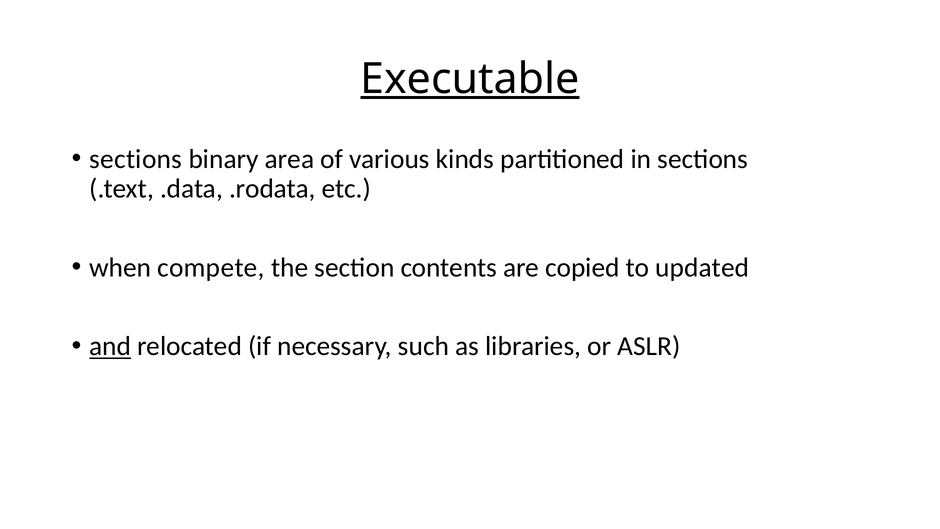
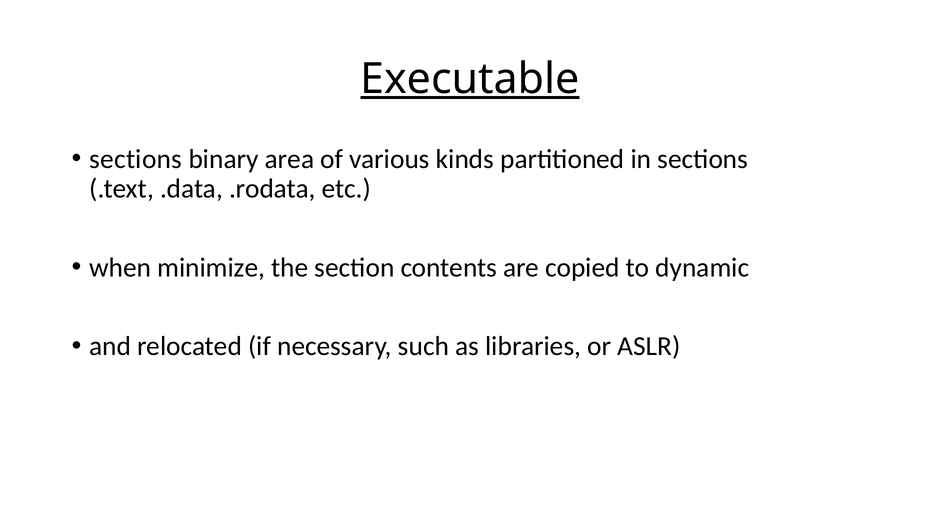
compete: compete -> minimize
updated: updated -> dynamic
and underline: present -> none
